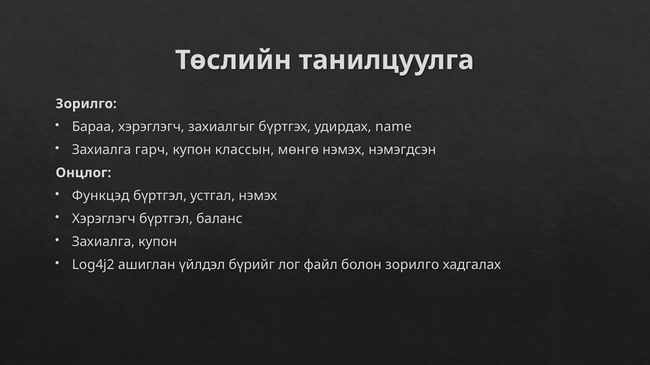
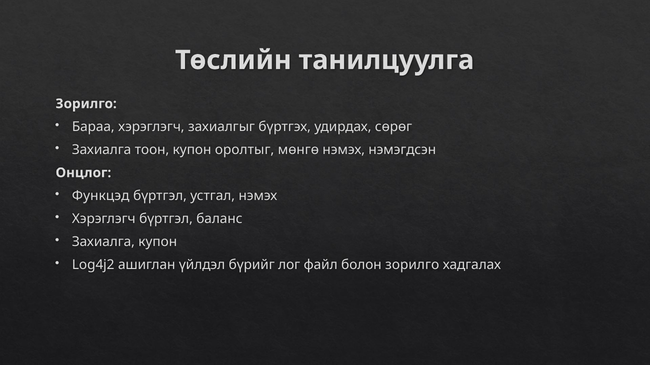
name: name -> сөрөг
гарч: гарч -> тоон
классын: классын -> оролтыг
